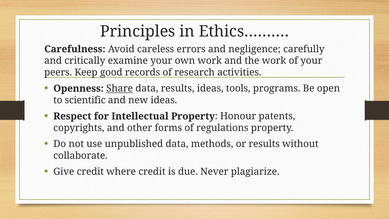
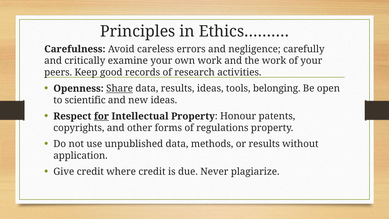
programs: programs -> belonging
for underline: none -> present
collaborate: collaborate -> application
